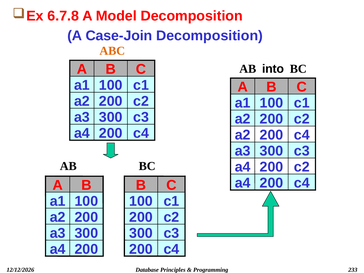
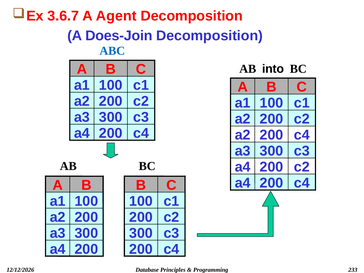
6.7.8: 6.7.8 -> 3.6.7
Model: Model -> Agent
Case-Join: Case-Join -> Does-Join
ABC colour: orange -> blue
